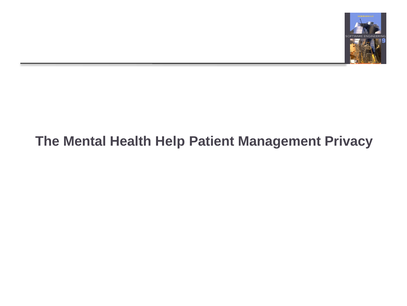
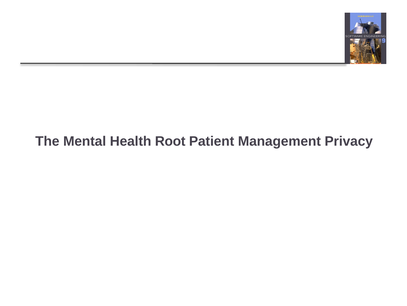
Help: Help -> Root
